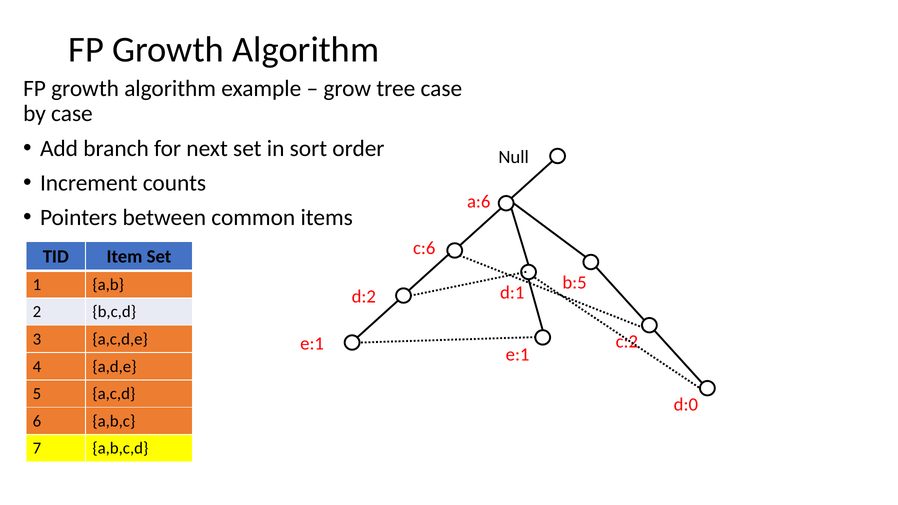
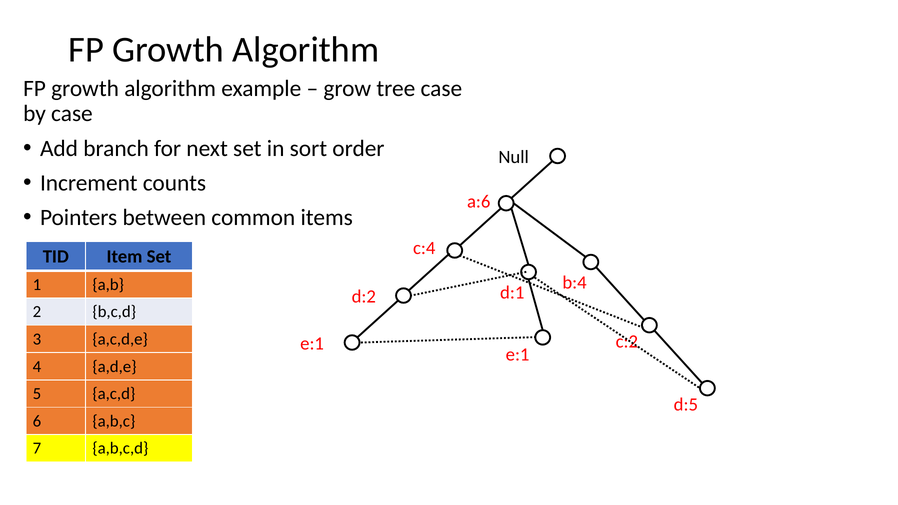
c:6: c:6 -> c:4
b:5: b:5 -> b:4
d:0: d:0 -> d:5
